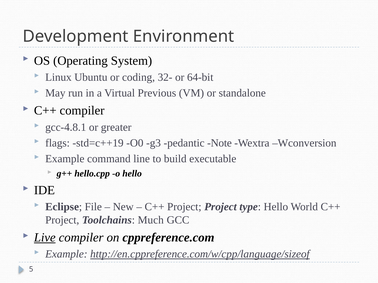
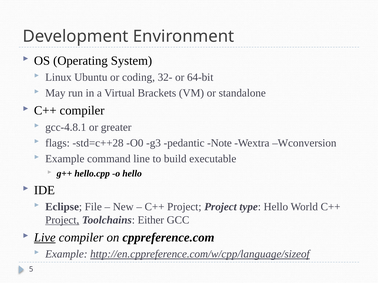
Previous: Previous -> Brackets
std=c++19: std=c++19 -> std=c++28
Project at (62, 220) underline: none -> present
Much: Much -> Either
